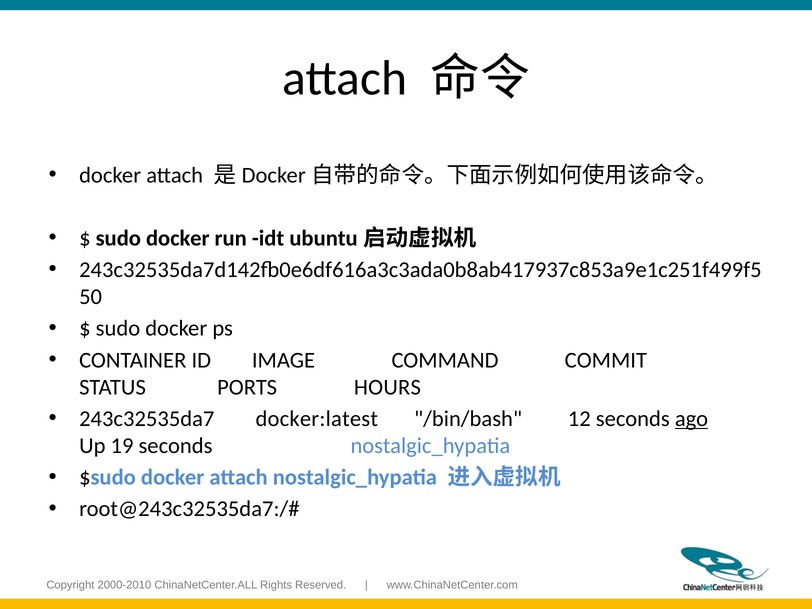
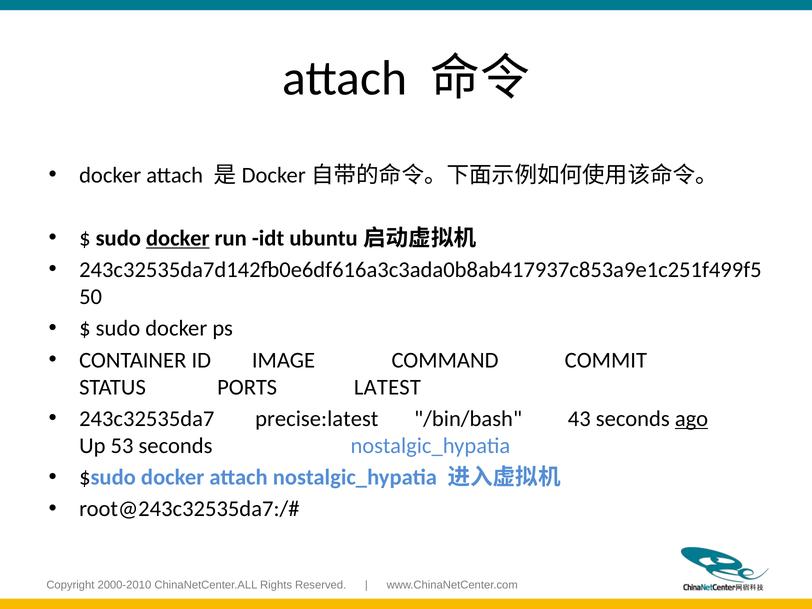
docker at (178, 238) underline: none -> present
HOURS: HOURS -> LATEST
docker:latest: docker:latest -> precise:latest
12: 12 -> 43
19: 19 -> 53
